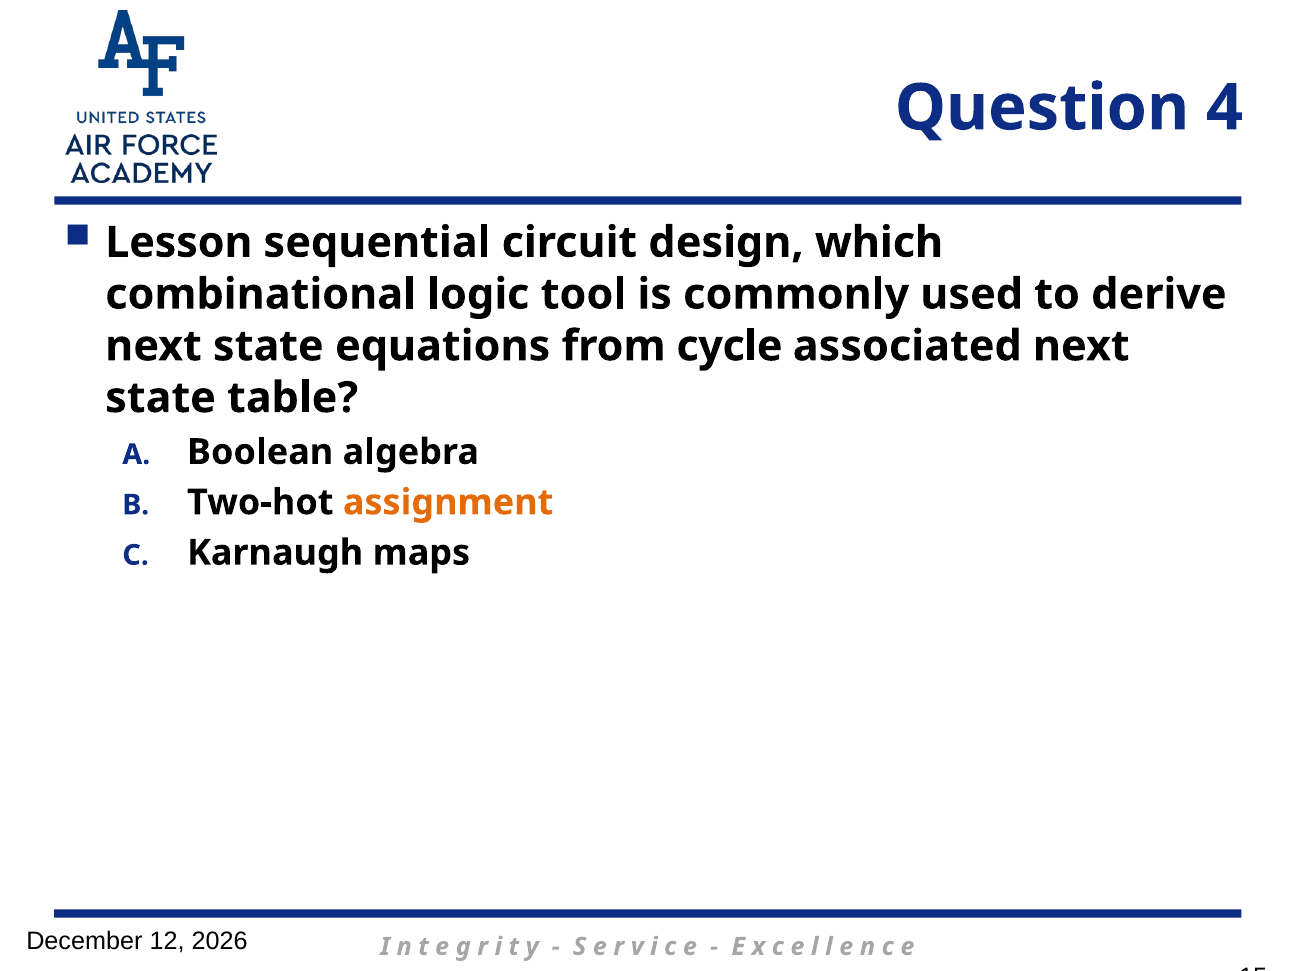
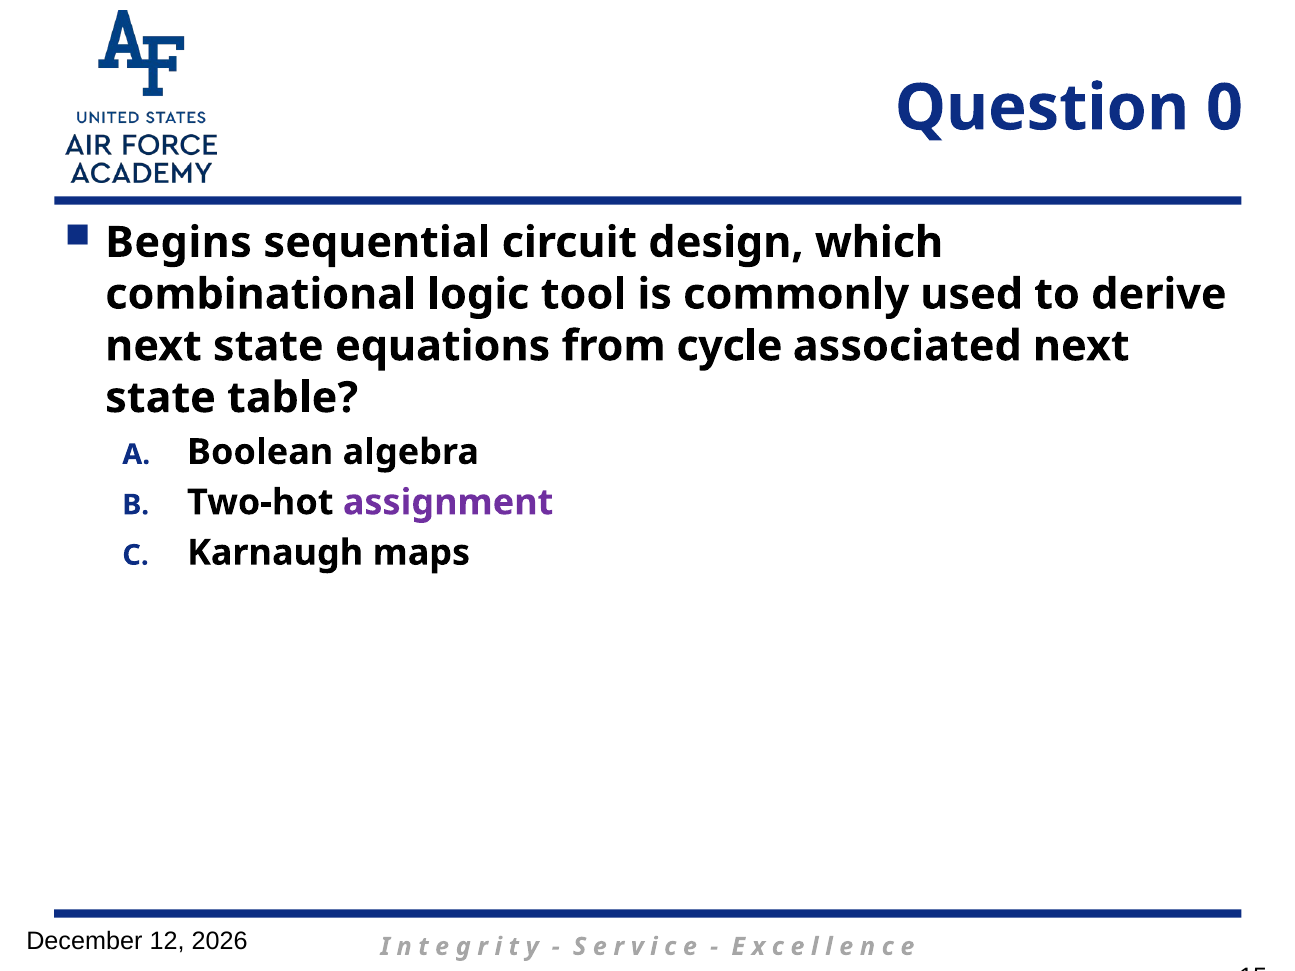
4: 4 -> 0
Lesson: Lesson -> Begins
assignment colour: orange -> purple
